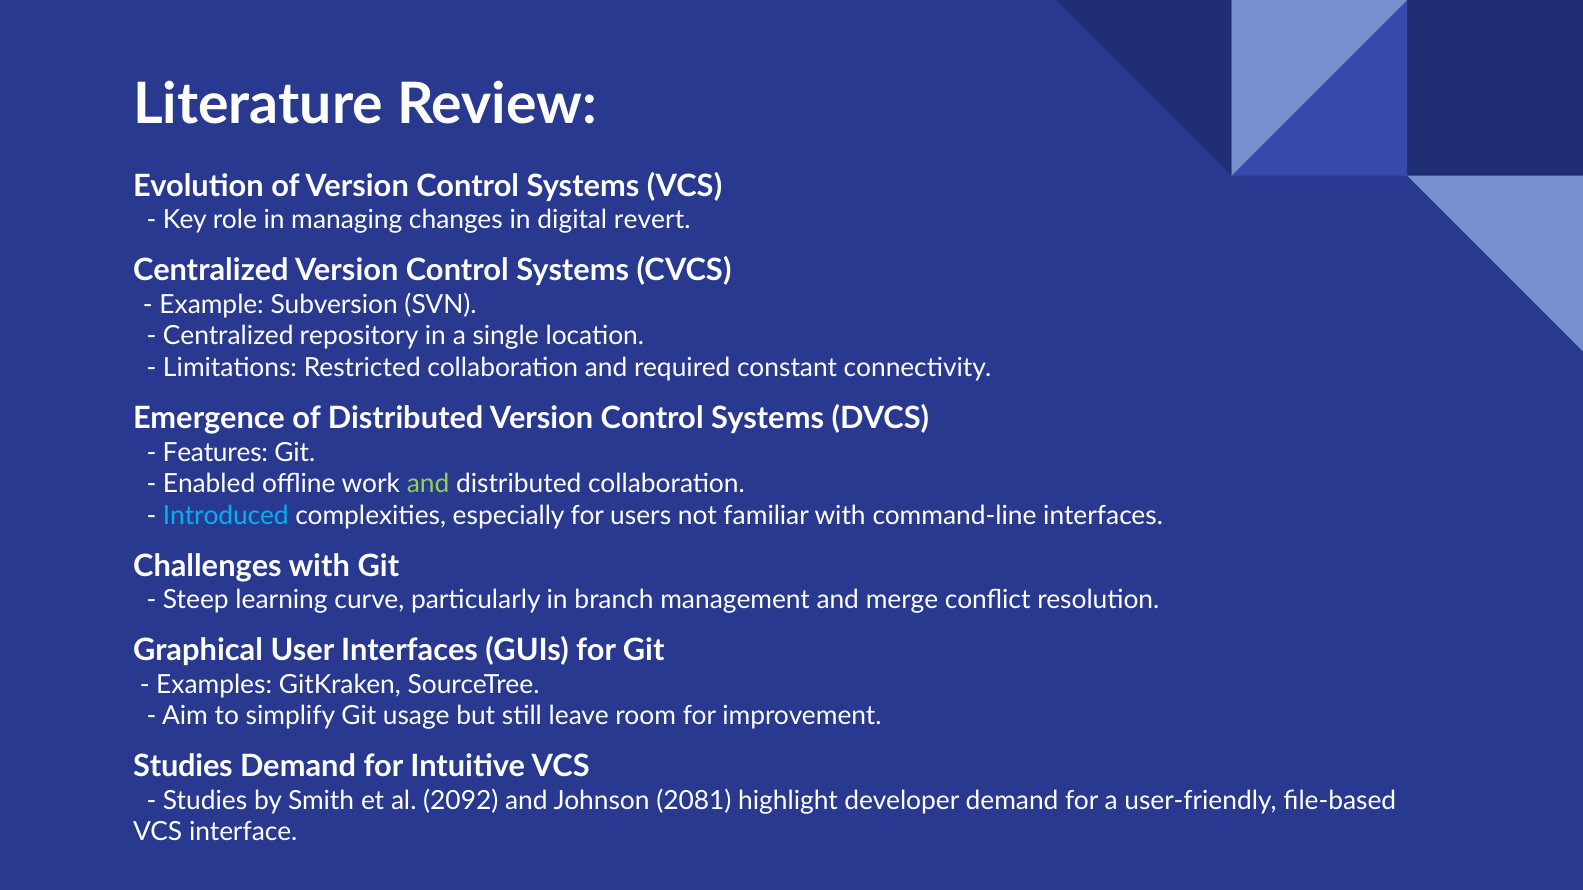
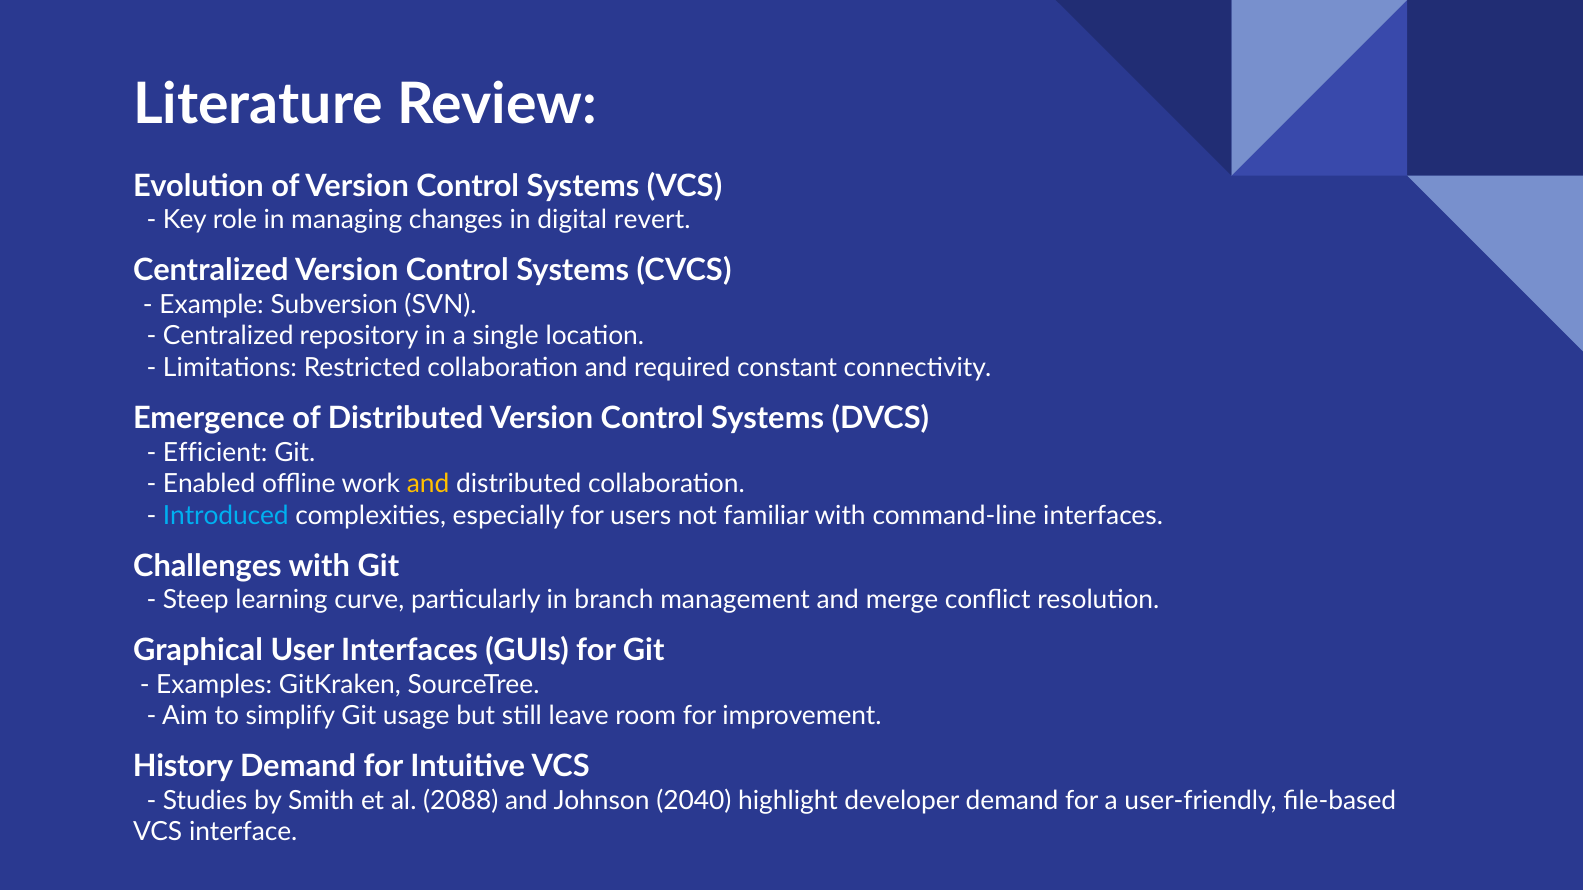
Features: Features -> Efficient
and at (428, 484) colour: light green -> yellow
Studies at (183, 767): Studies -> History
2092: 2092 -> 2088
2081: 2081 -> 2040
